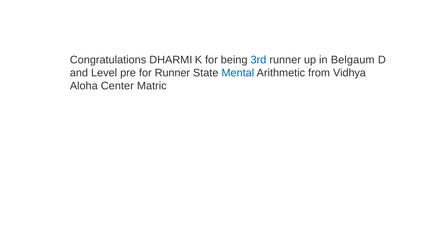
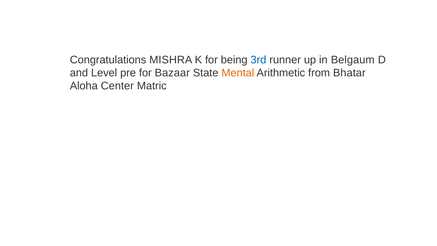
DHARMI: DHARMI -> MISHRA
for Runner: Runner -> Bazaar
Mental colour: blue -> orange
Vidhya: Vidhya -> Bhatar
